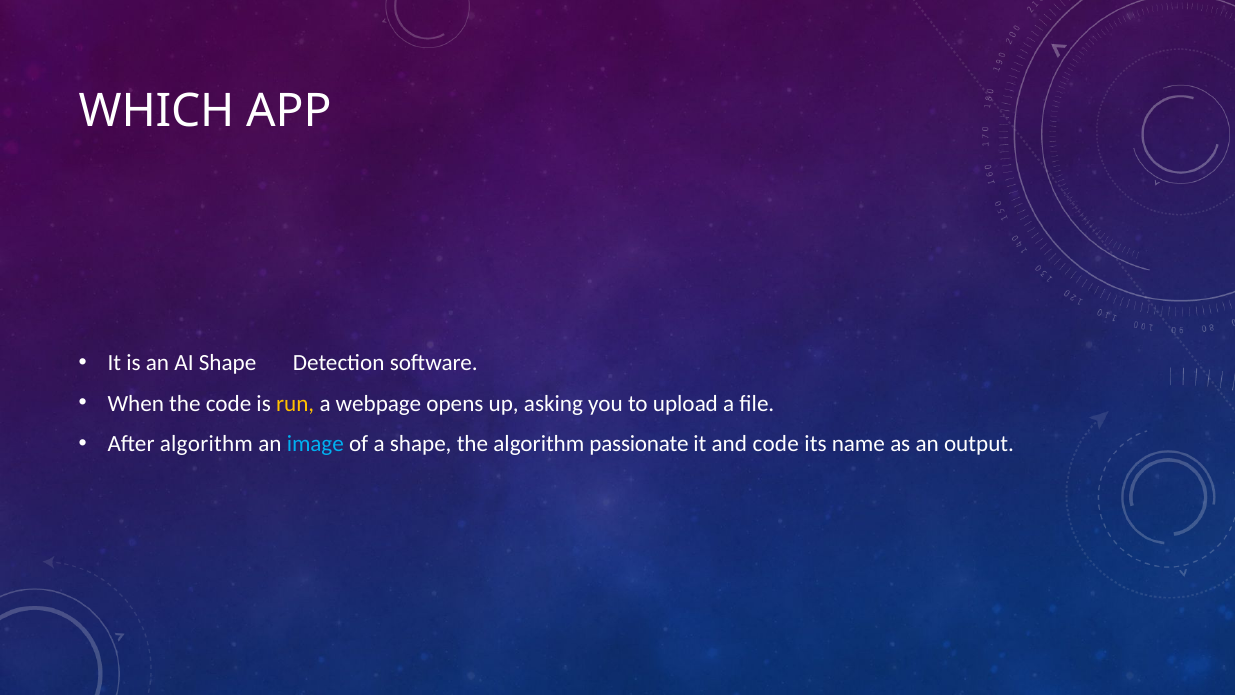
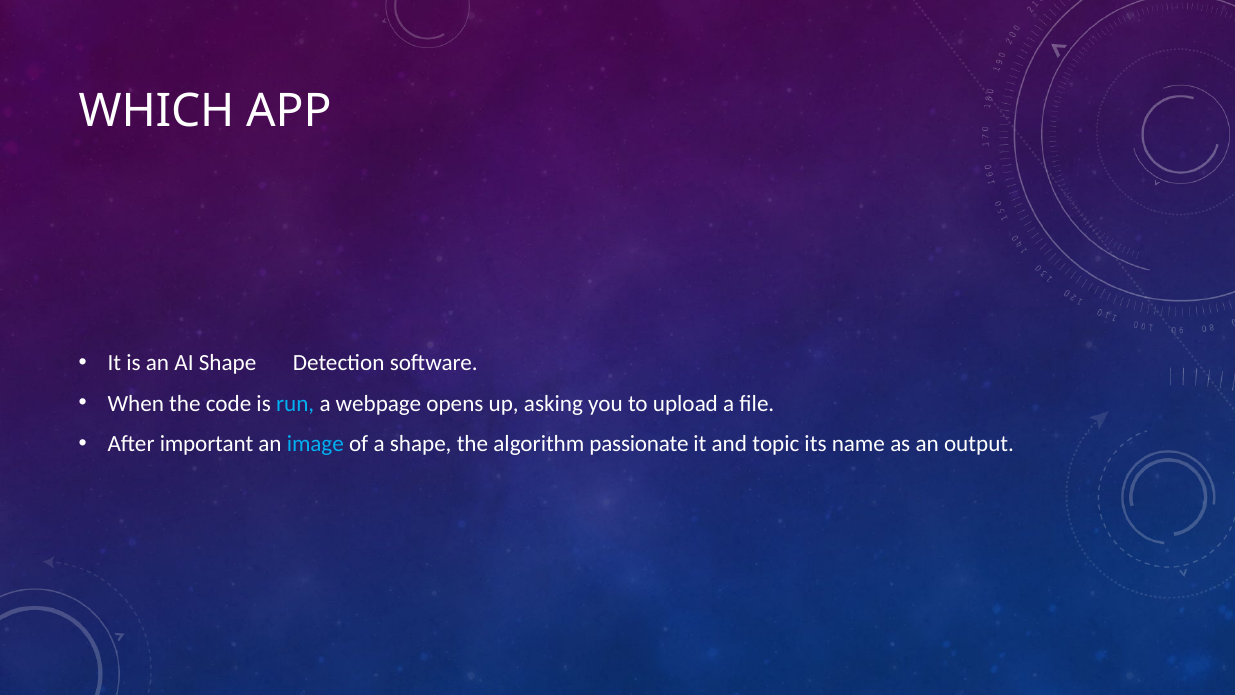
run colour: yellow -> light blue
After algorithm: algorithm -> important
and code: code -> topic
